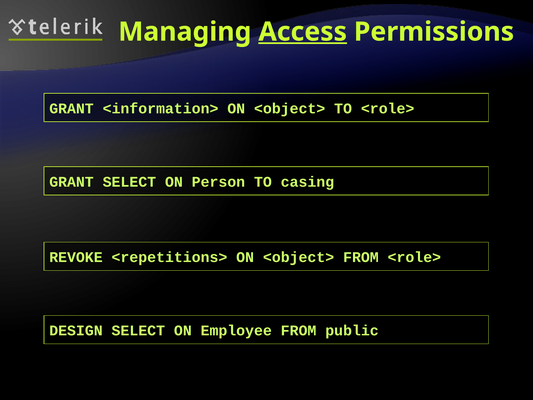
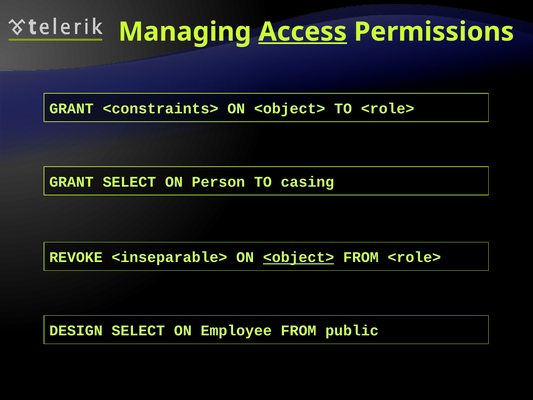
<information>: <information> -> <constraints>
<repetitions>: <repetitions> -> <inseparable>
<object> at (299, 257) underline: none -> present
